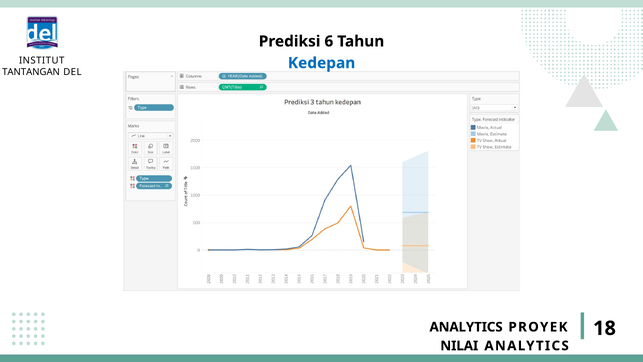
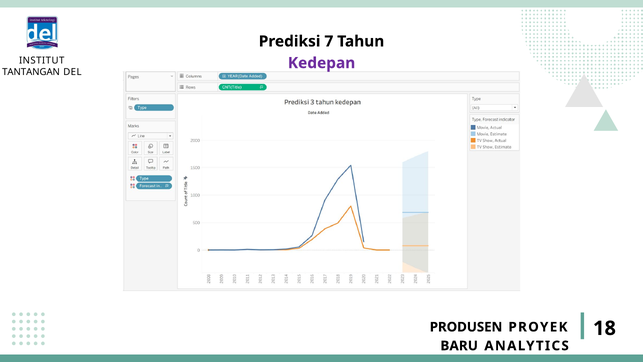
6: 6 -> 7
Kedepan colour: blue -> purple
ANALYTICS at (466, 327): ANALYTICS -> PRODUSEN
NILAI: NILAI -> BARU
